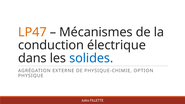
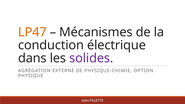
solides colour: blue -> purple
